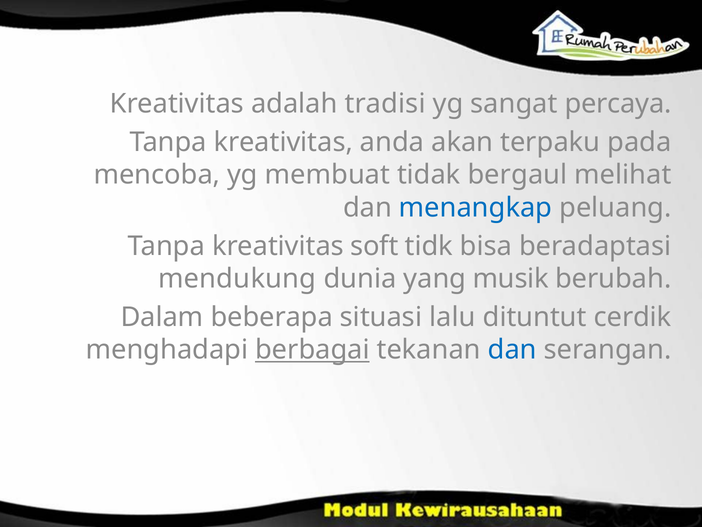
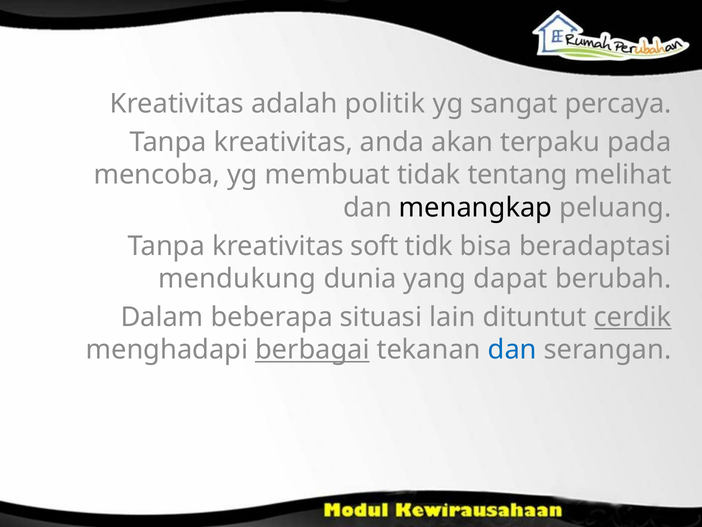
tradisi: tradisi -> politik
bergaul: bergaul -> tentang
menangkap colour: blue -> black
musik: musik -> dapat
lalu: lalu -> lain
cerdik underline: none -> present
